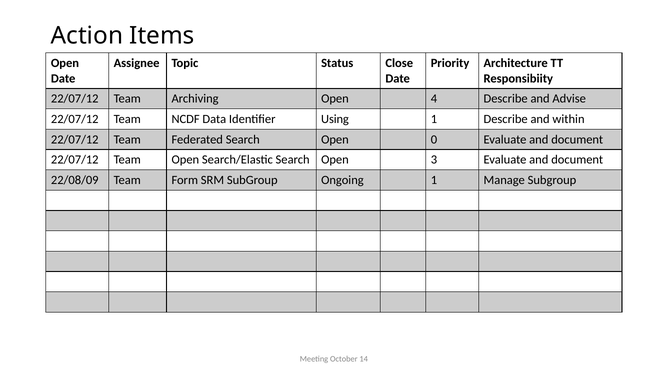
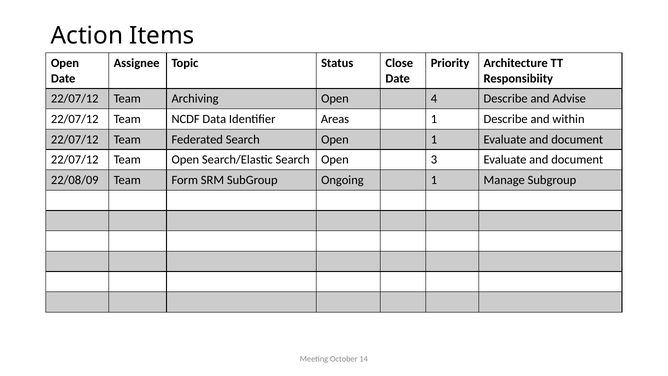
Using: Using -> Areas
Open 0: 0 -> 1
